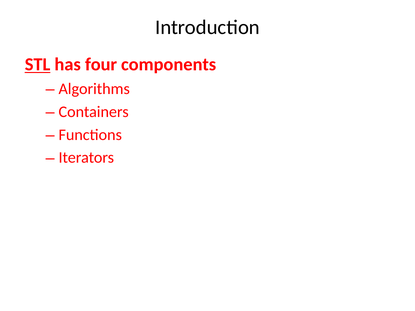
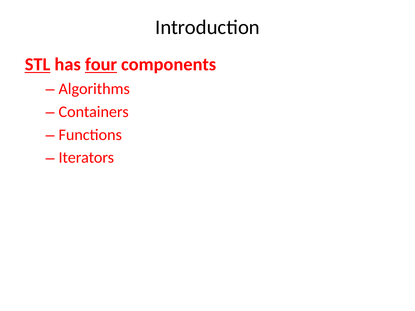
four underline: none -> present
